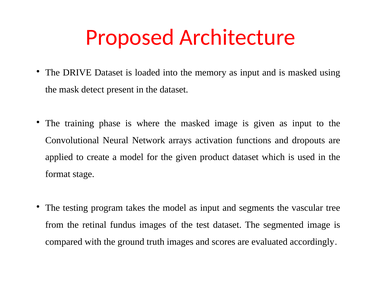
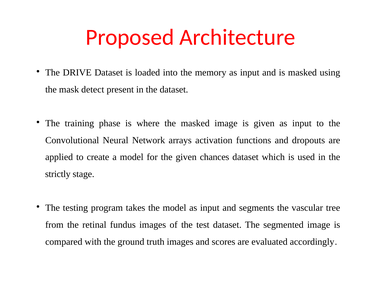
product: product -> chances
format: format -> strictly
